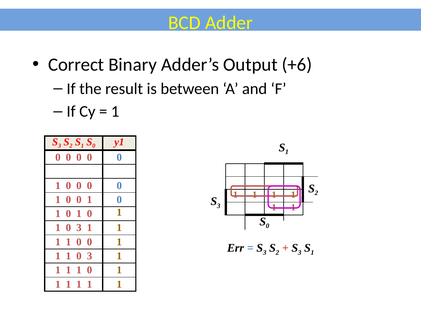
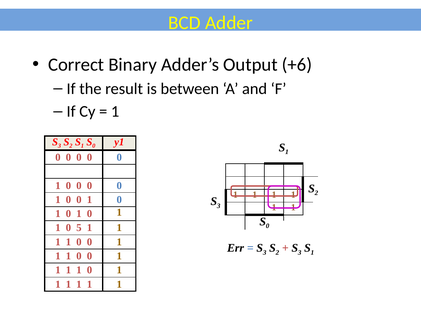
3 at (79, 228): 3 -> 5
3 at (89, 257): 3 -> 0
